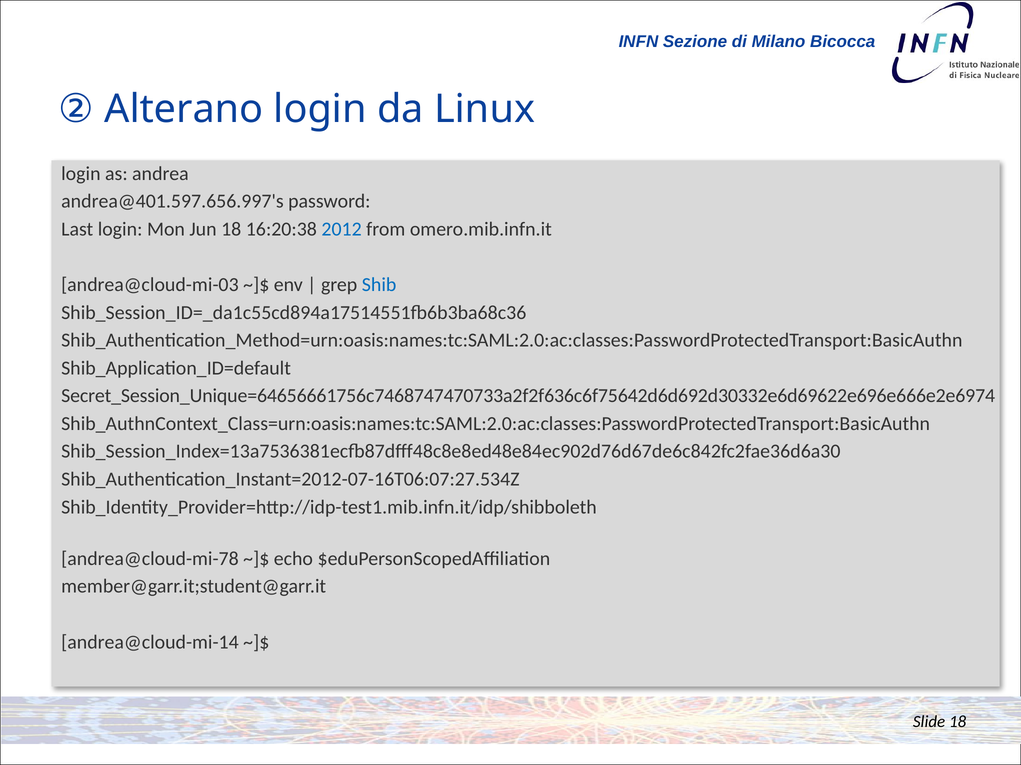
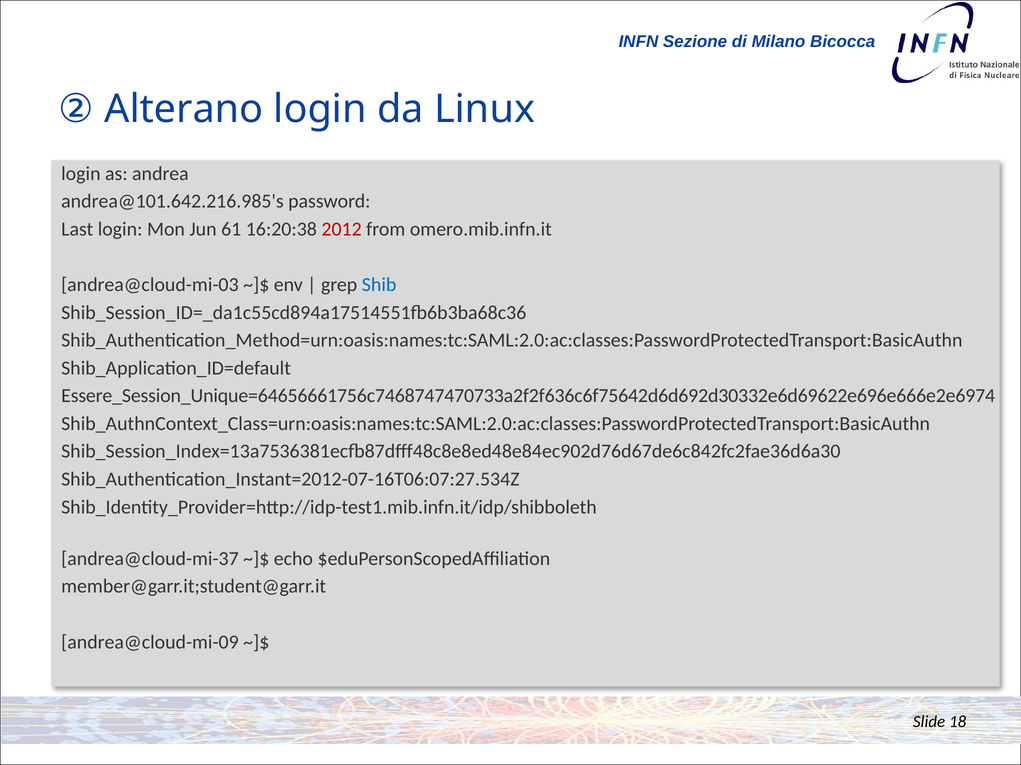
andrea@401.597.656.997's: andrea@401.597.656.997's -> andrea@101.642.216.985's
Jun 18: 18 -> 61
2012 colour: blue -> red
Secret_Session_Unique=64656661756c7468747470733a2f2f636c6f75642d6d692d30332e6d69622e696e666e2e6974: Secret_Session_Unique=64656661756c7468747470733a2f2f636c6f75642d6d692d30332e6d69622e696e666e2e6974 -> Essere_Session_Unique=64656661756c7468747470733a2f2f636c6f75642d6d692d30332e6d69622e696e666e2e6974
andrea@cloud-mi-78: andrea@cloud-mi-78 -> andrea@cloud-mi-37
andrea@cloud-mi-14: andrea@cloud-mi-14 -> andrea@cloud-mi-09
